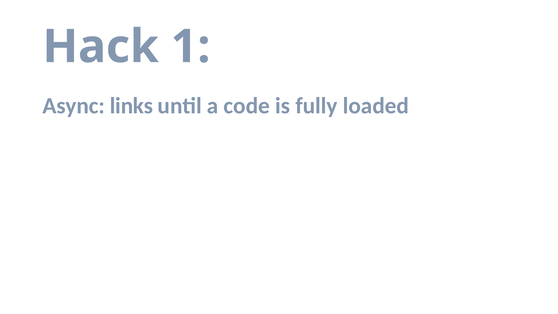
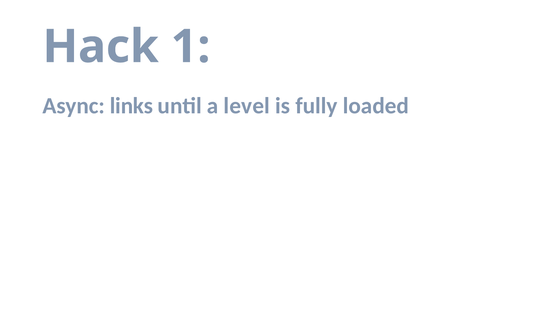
code: code -> level
